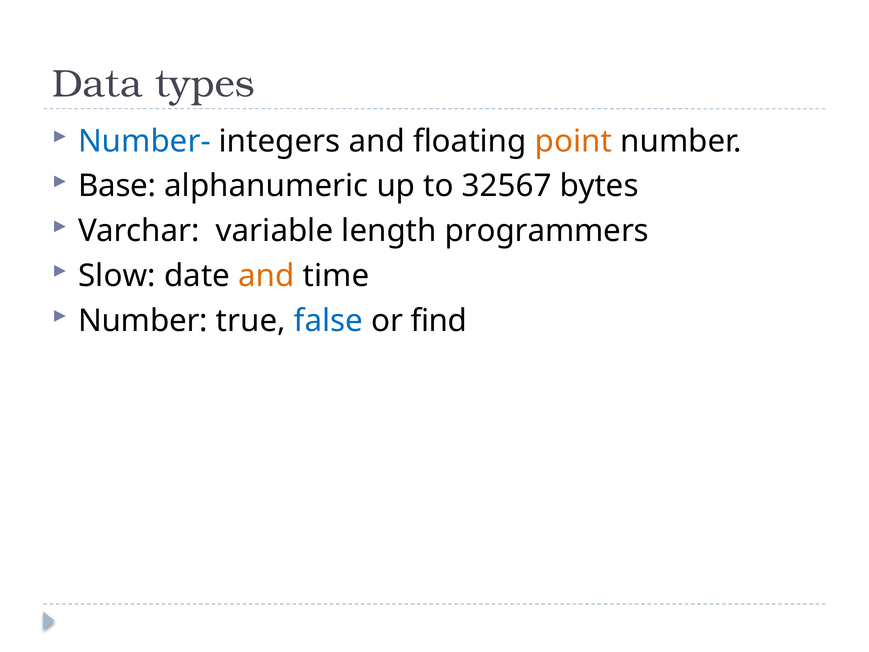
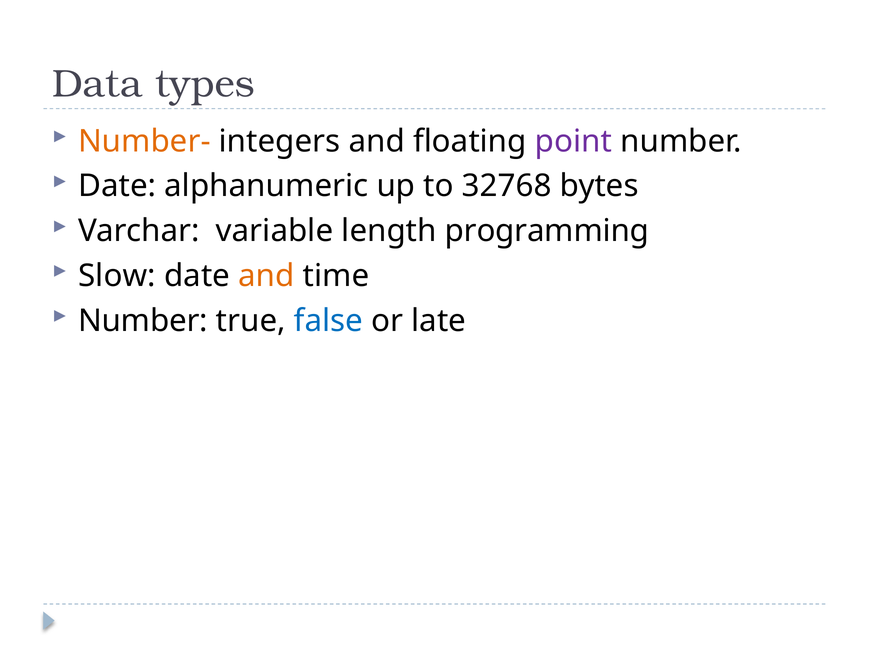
Number- colour: blue -> orange
point colour: orange -> purple
Base at (117, 186): Base -> Date
32567: 32567 -> 32768
programmers: programmers -> programming
find: find -> late
